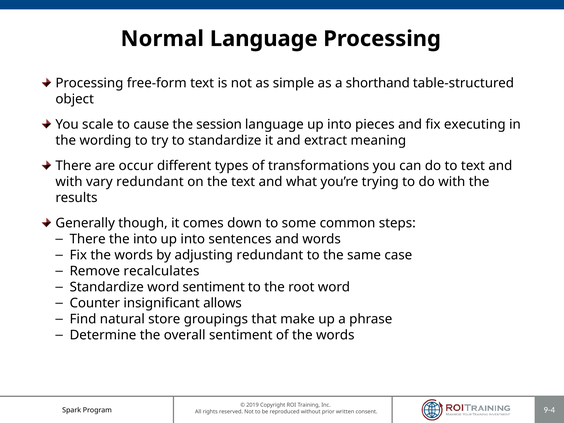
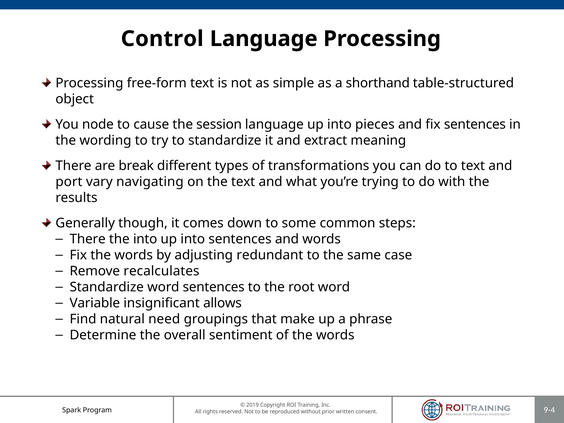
Normal: Normal -> Control
scale: scale -> node
fix executing: executing -> sentences
occur: occur -> break
with at (69, 182): with -> port
vary redundant: redundant -> navigating
word sentiment: sentiment -> sentences
Counter: Counter -> Variable
store: store -> need
